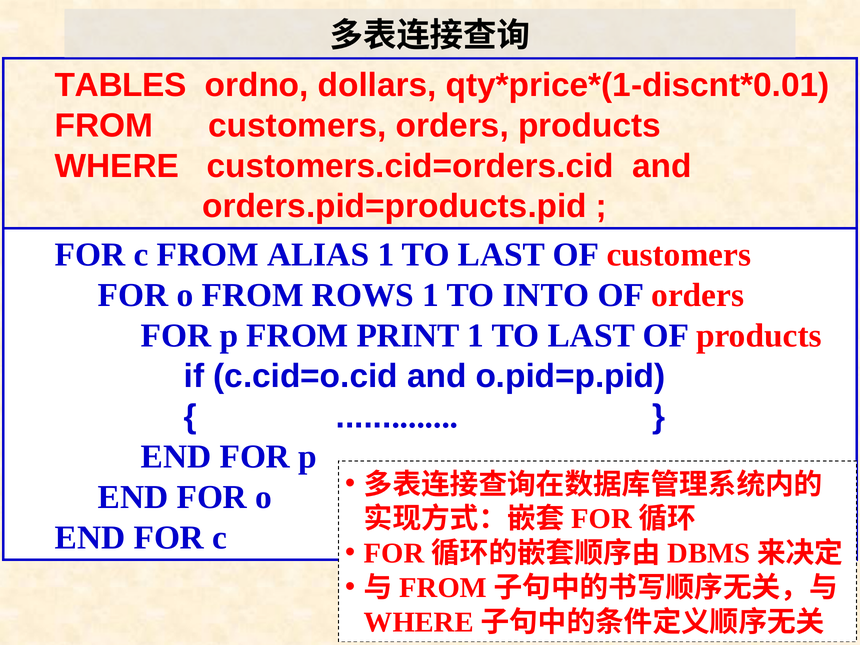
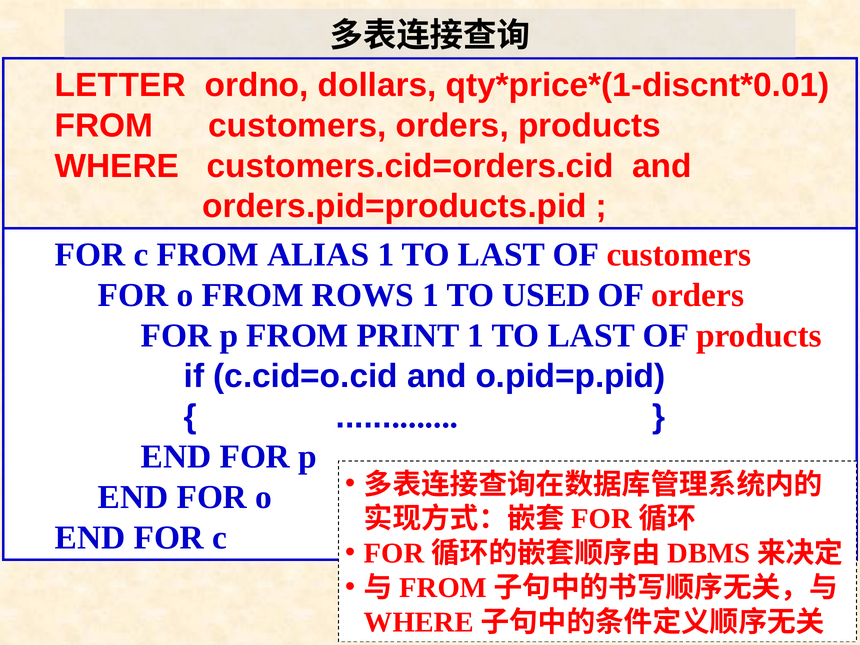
TABLES: TABLES -> LETTER
INTO: INTO -> USED
